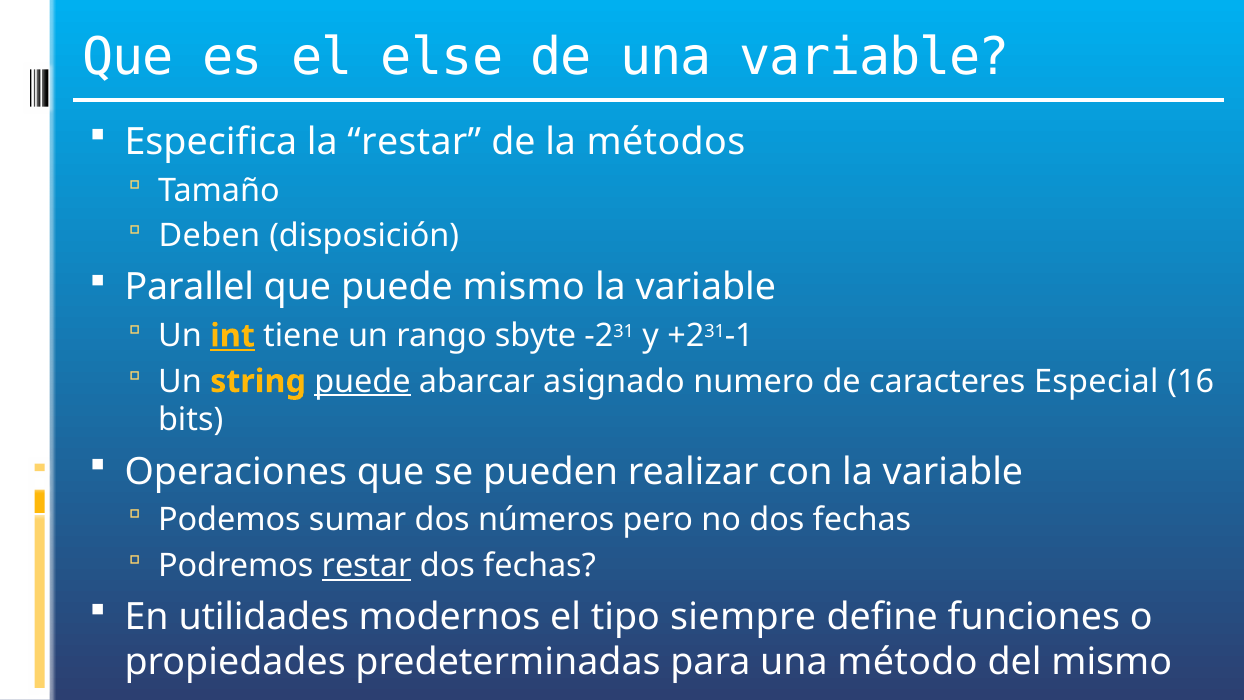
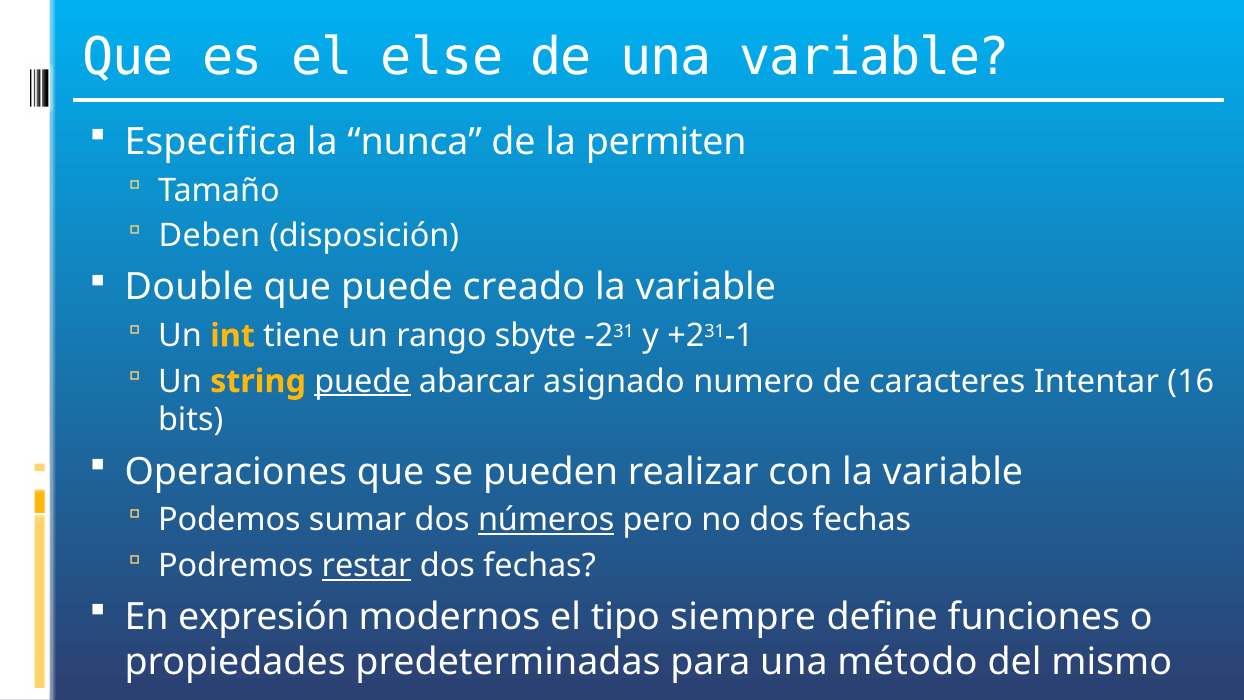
la restar: restar -> nunca
métodos: métodos -> permiten
Parallel: Parallel -> Double
puede mismo: mismo -> creado
int underline: present -> none
Especial: Especial -> Intentar
números underline: none -> present
utilidades: utilidades -> expresión
